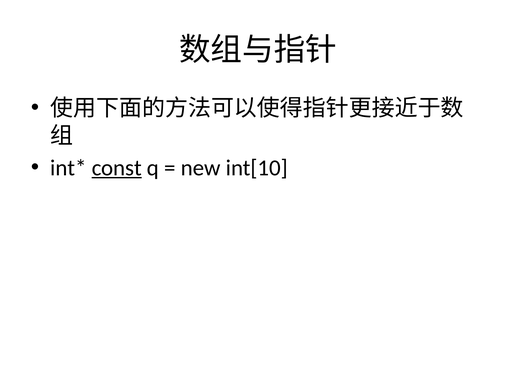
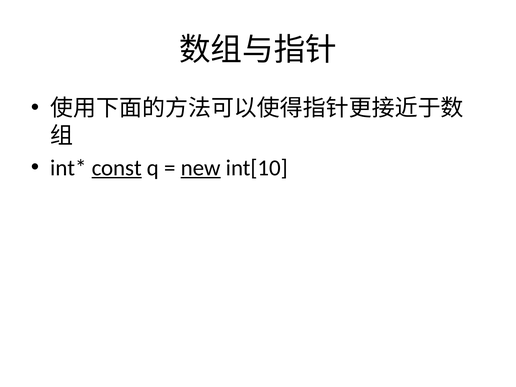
new underline: none -> present
